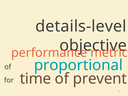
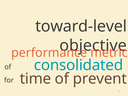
details-level: details-level -> toward-level
proportional: proportional -> consolidated
